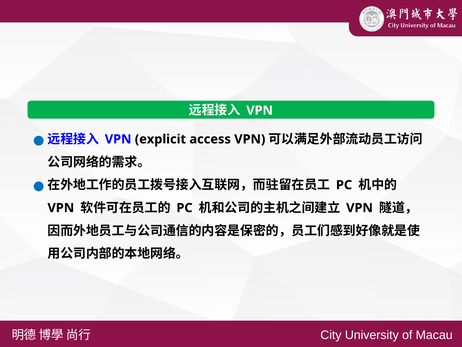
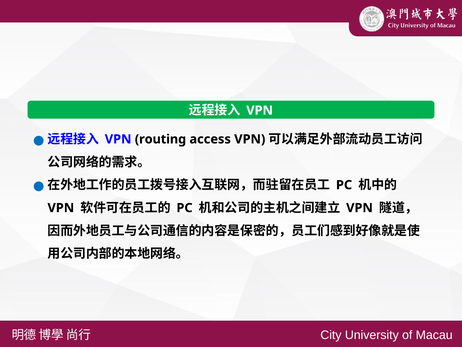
explicit: explicit -> routing
